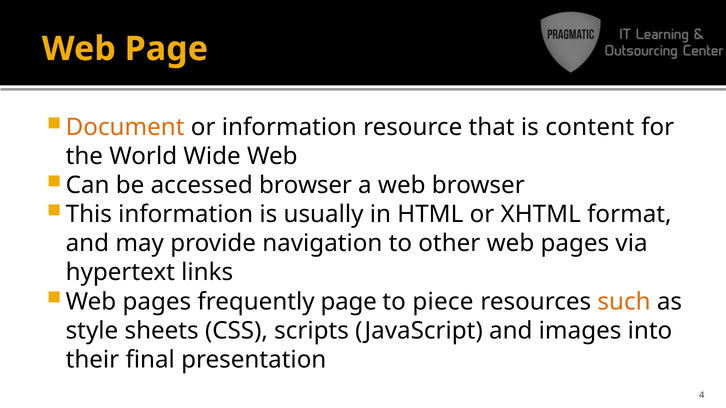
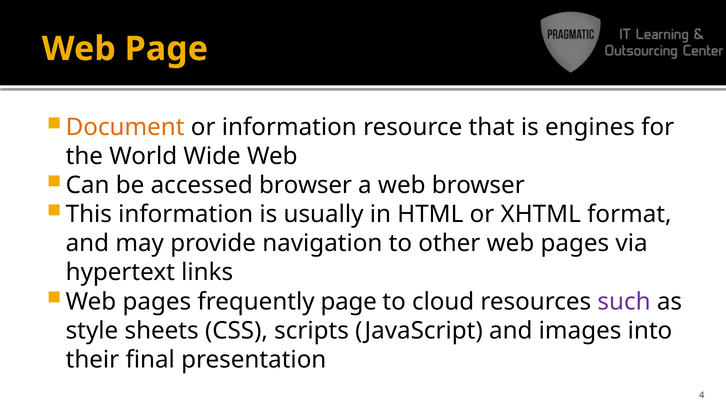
content: content -> engines
piece: piece -> cloud
such colour: orange -> purple
